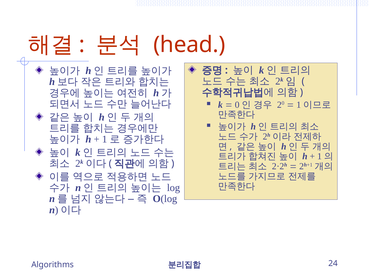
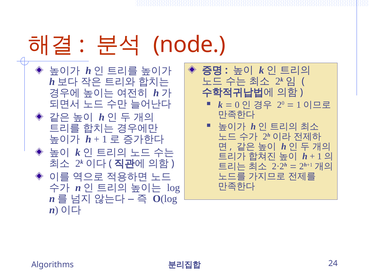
head: head -> node
